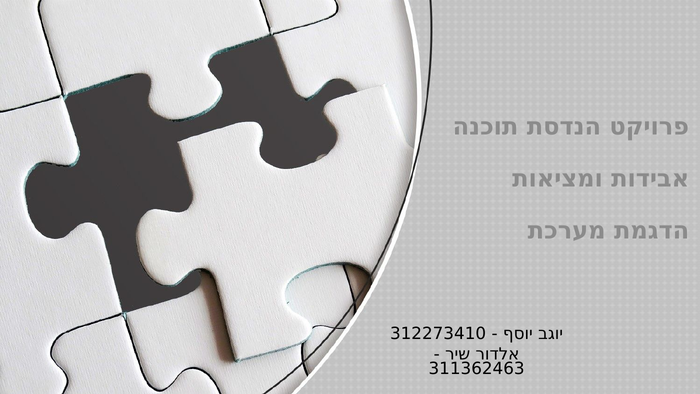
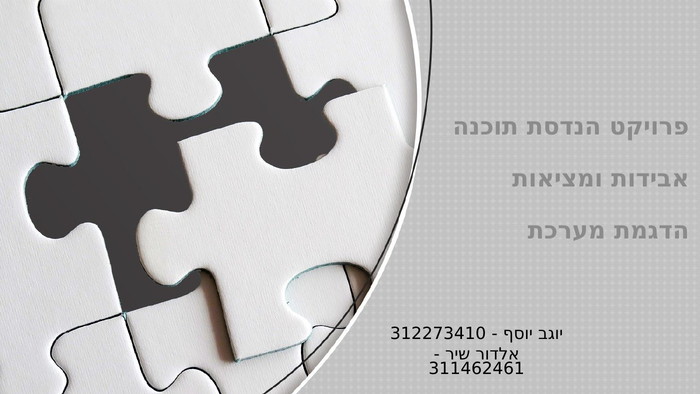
311362463: 311362463 -> 311462461
